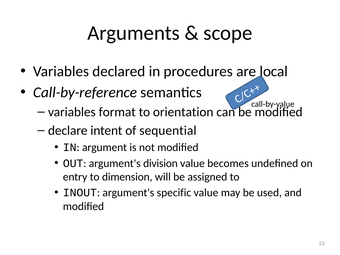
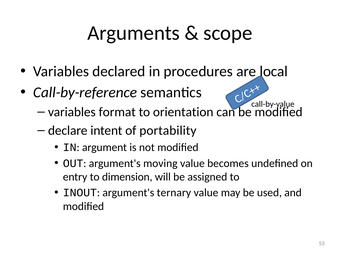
sequential: sequential -> portability
division: division -> moving
specific: specific -> ternary
